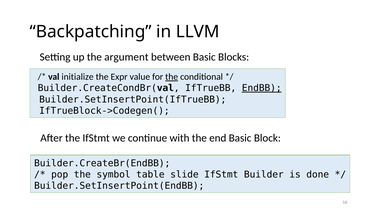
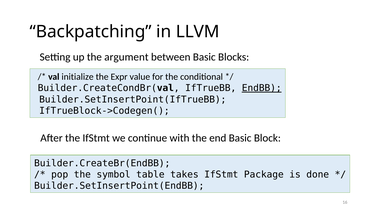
the at (172, 77) underline: present -> none
slide: slide -> takes
Builder: Builder -> Package
